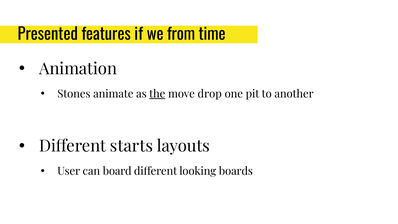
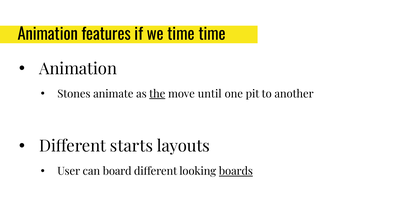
Presented at (48, 34): Presented -> Animation
we from: from -> time
drop: drop -> until
boards underline: none -> present
